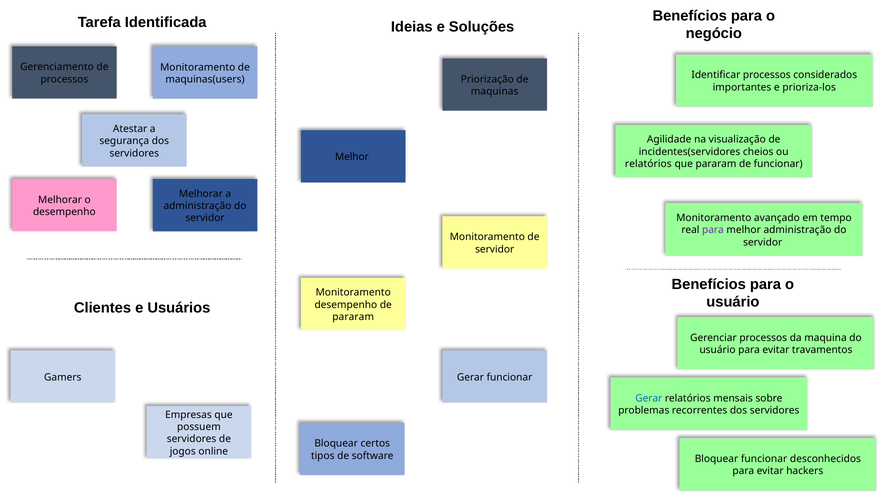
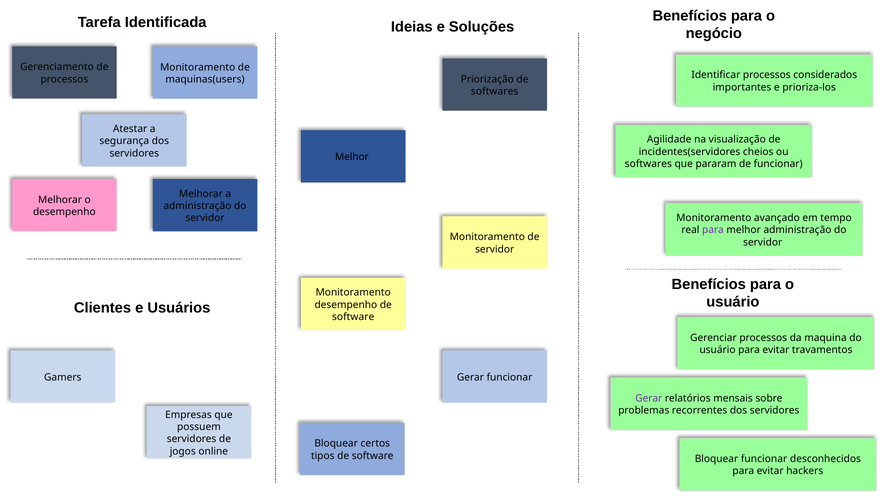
maquinas at (495, 91): maquinas -> softwares
relatórios at (648, 164): relatórios -> softwares
pararam at (353, 317): pararam -> software
Gerar at (649, 398) colour: blue -> purple
